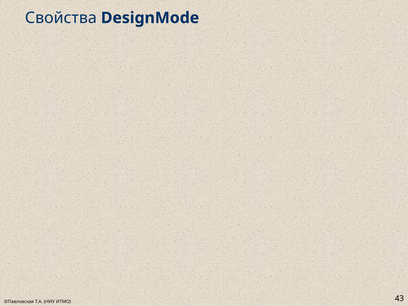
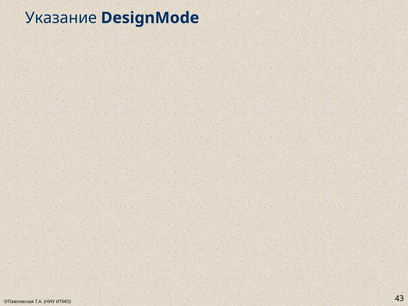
Свойства: Свойства -> Указание
